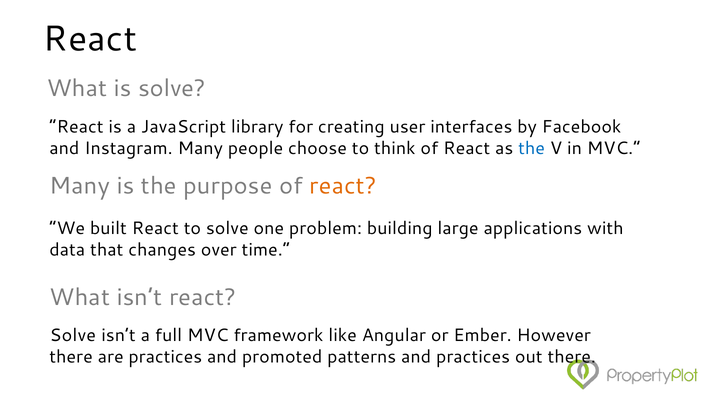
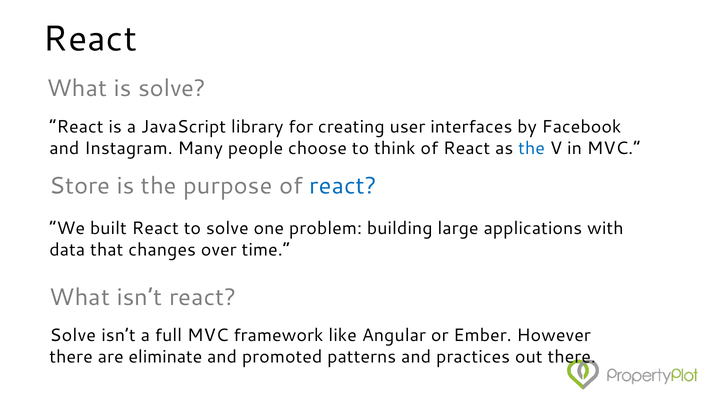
Many at (80, 186): Many -> Store
react at (343, 186) colour: orange -> blue
are practices: practices -> eliminate
